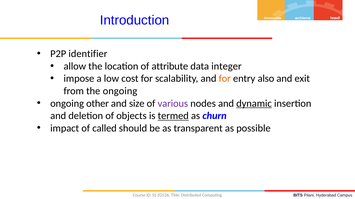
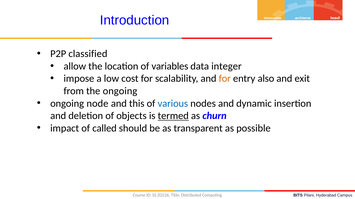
identifier: identifier -> classified
attribute: attribute -> variables
other: other -> node
size: size -> this
various colour: purple -> blue
dynamic underline: present -> none
